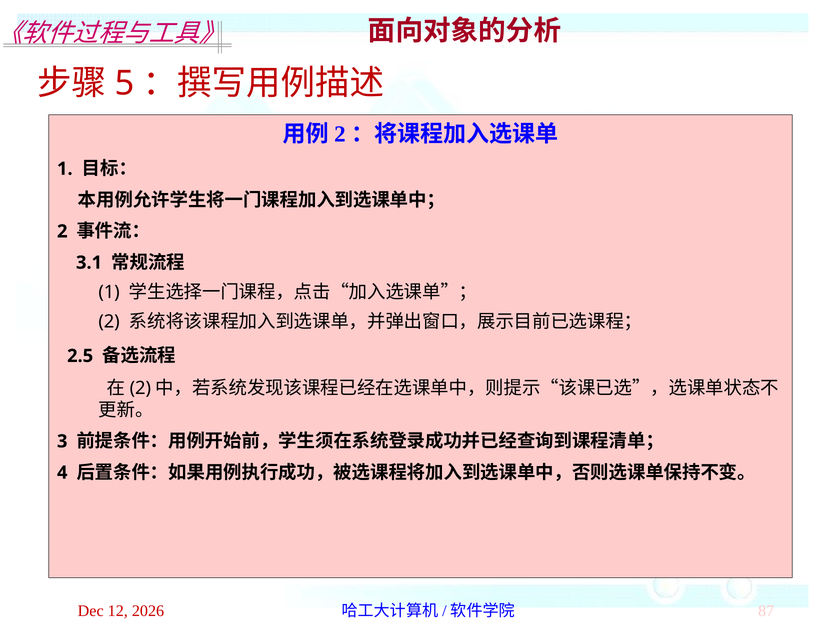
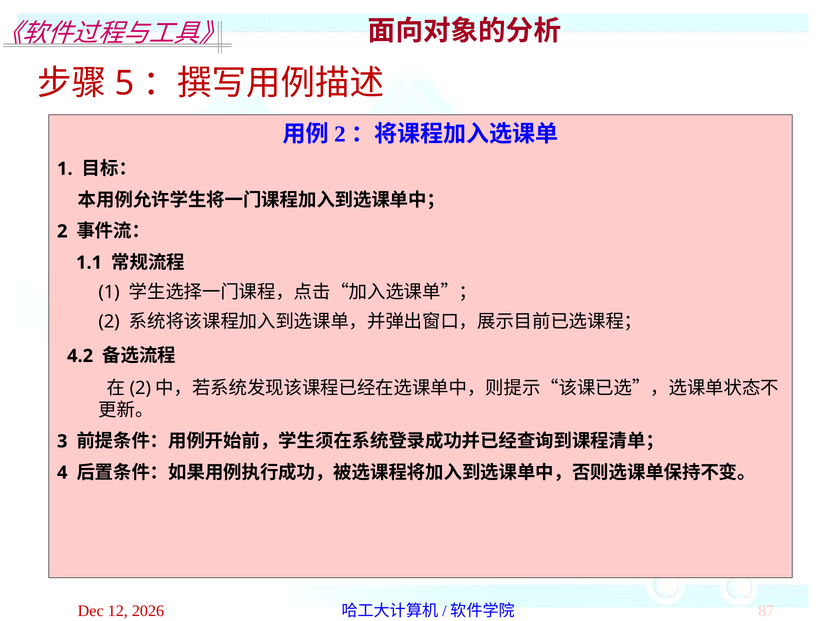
3.1: 3.1 -> 1.1
2.5: 2.5 -> 4.2
